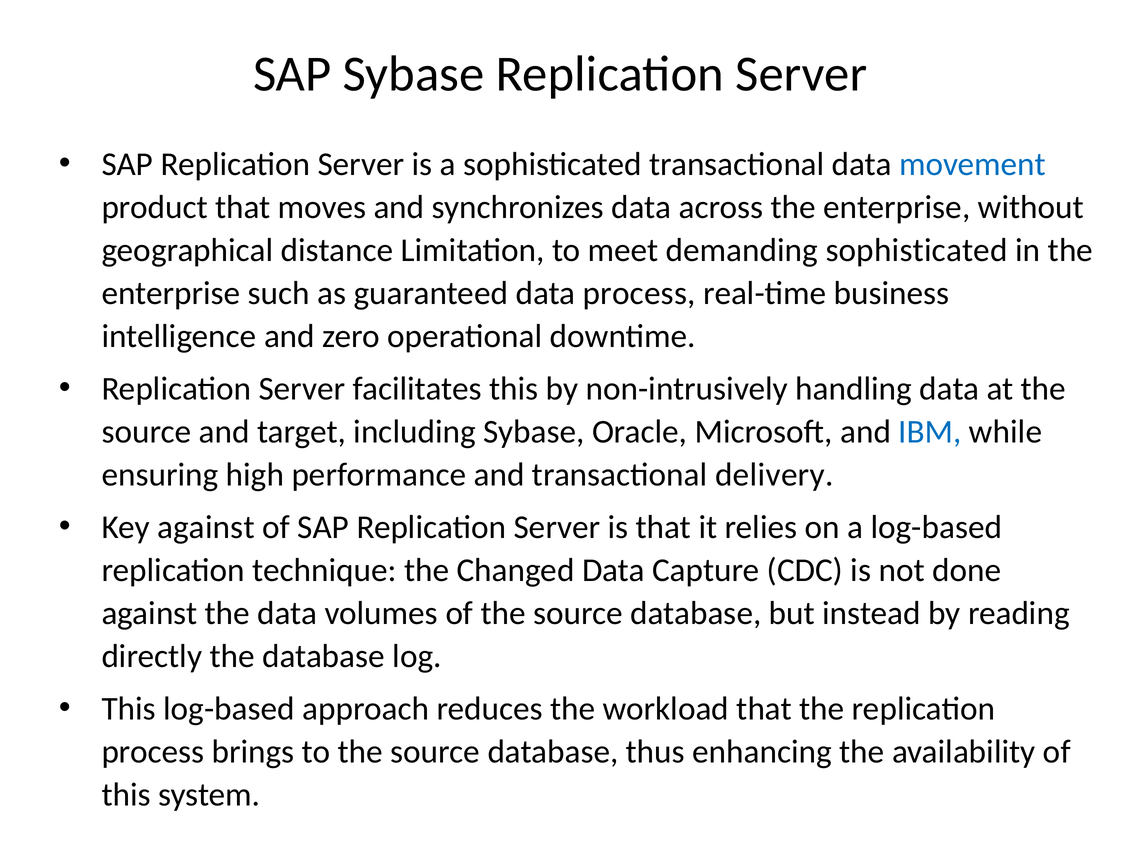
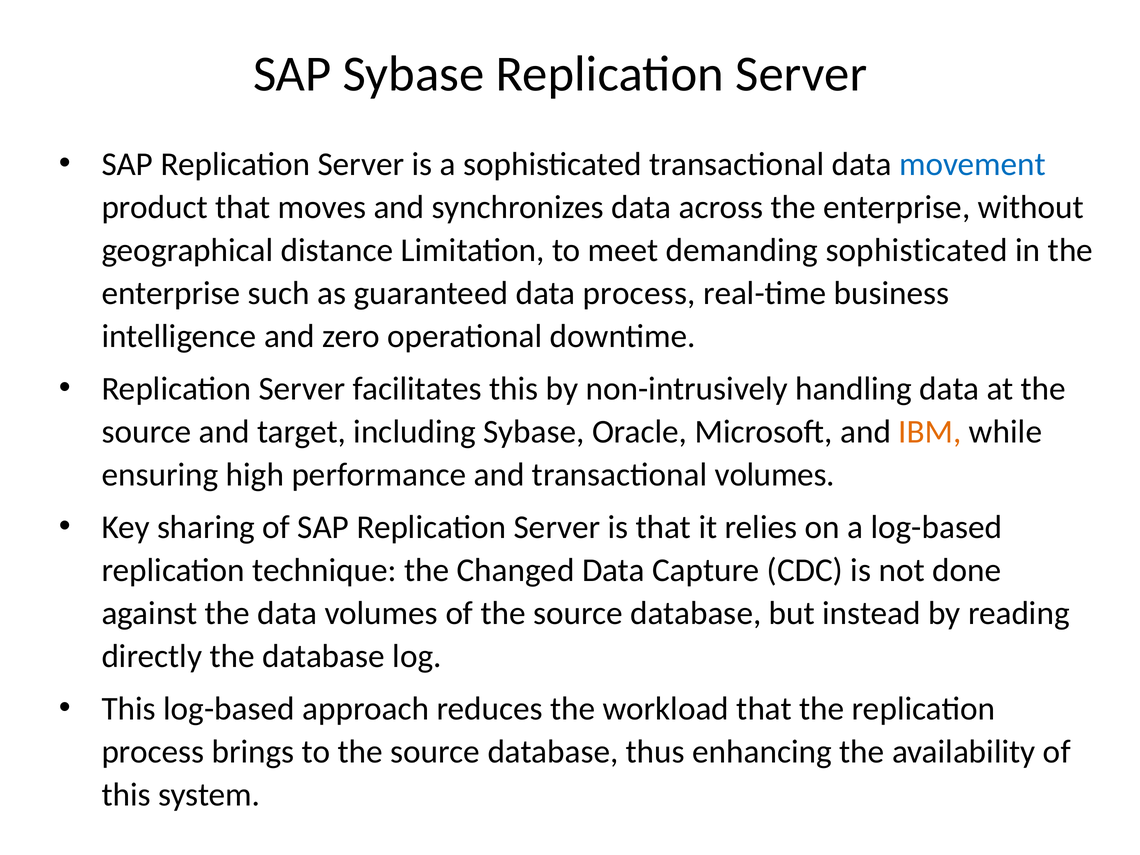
IBM colour: blue -> orange
transactional delivery: delivery -> volumes
Key against: against -> sharing
